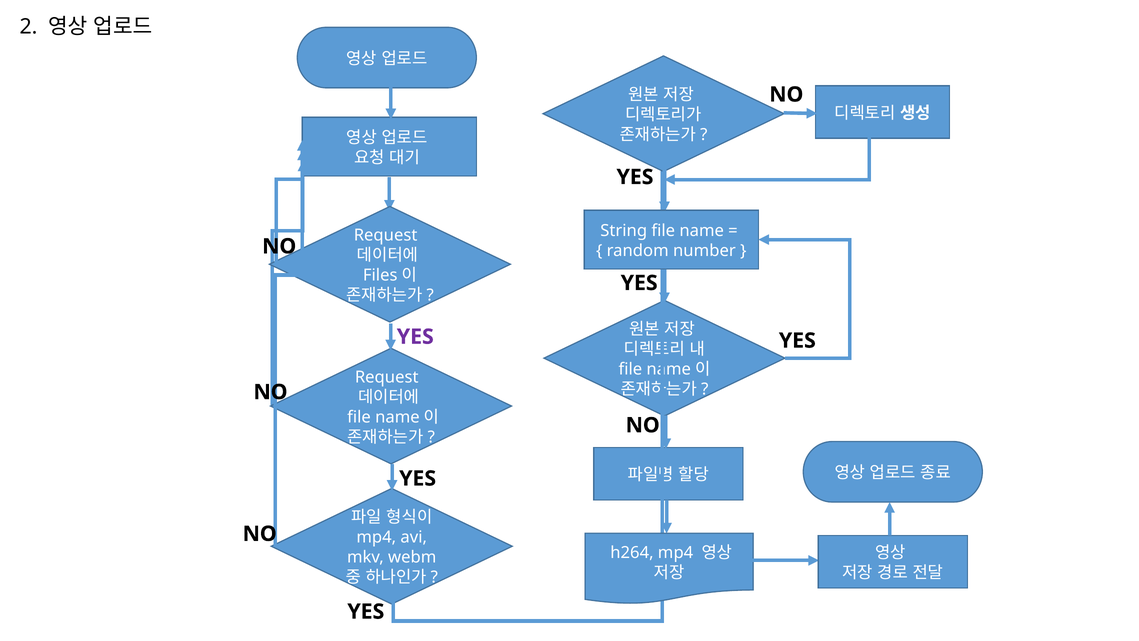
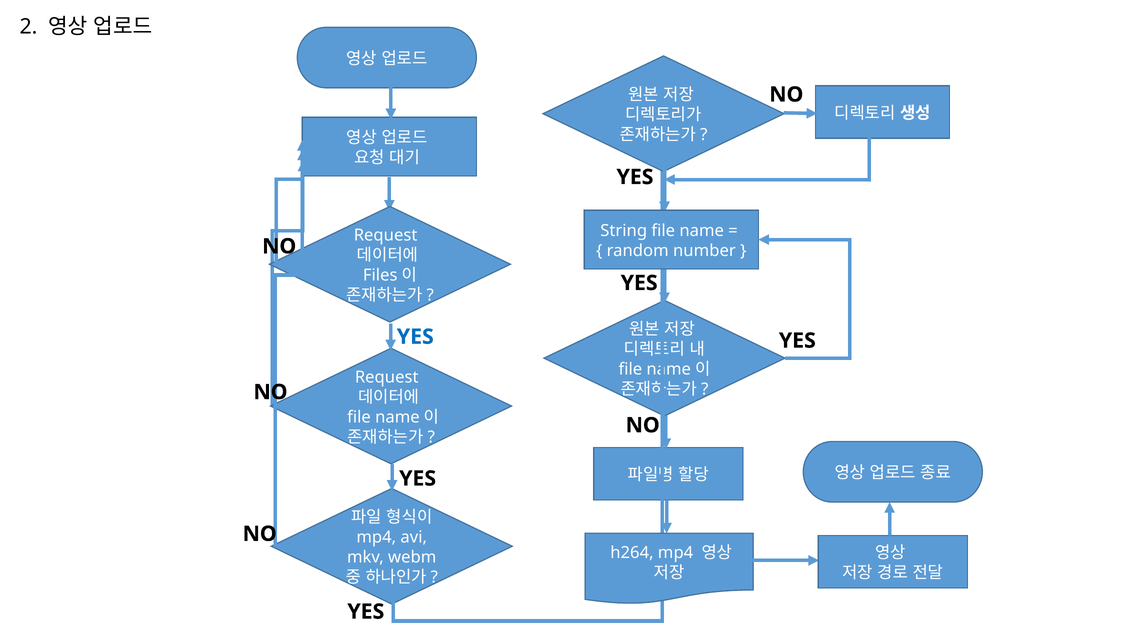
YES at (415, 337) colour: purple -> blue
